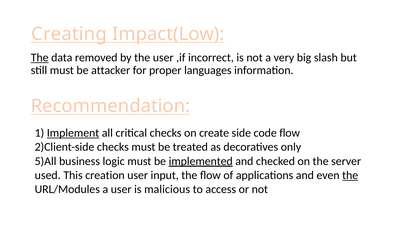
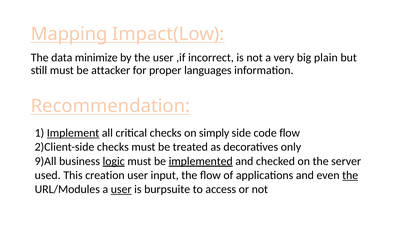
Creating: Creating -> Mapping
The at (40, 58) underline: present -> none
removed: removed -> minimize
slash: slash -> plain
create: create -> simply
5)All: 5)All -> 9)All
logic underline: none -> present
user at (121, 190) underline: none -> present
malicious: malicious -> burpsuite
